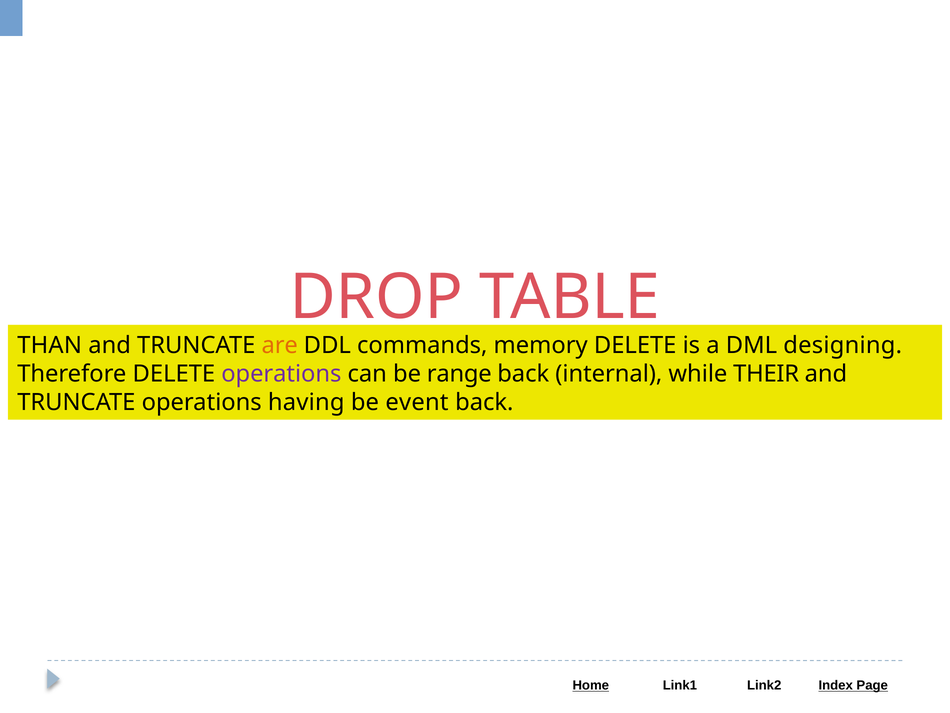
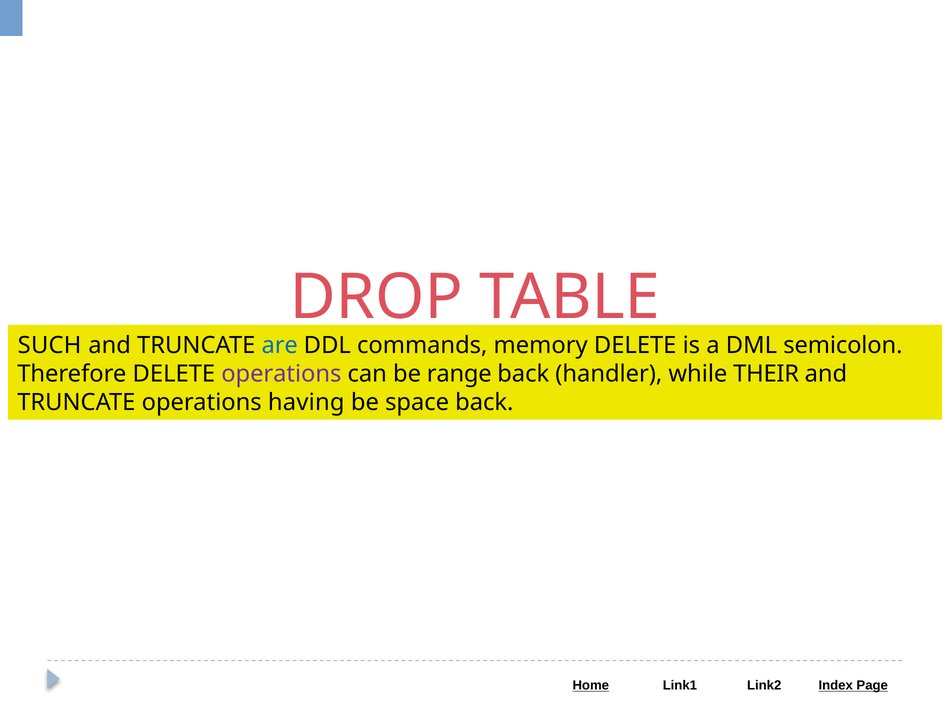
THAN: THAN -> SUCH
are colour: orange -> blue
designing: designing -> semicolon
internal: internal -> handler
event: event -> space
